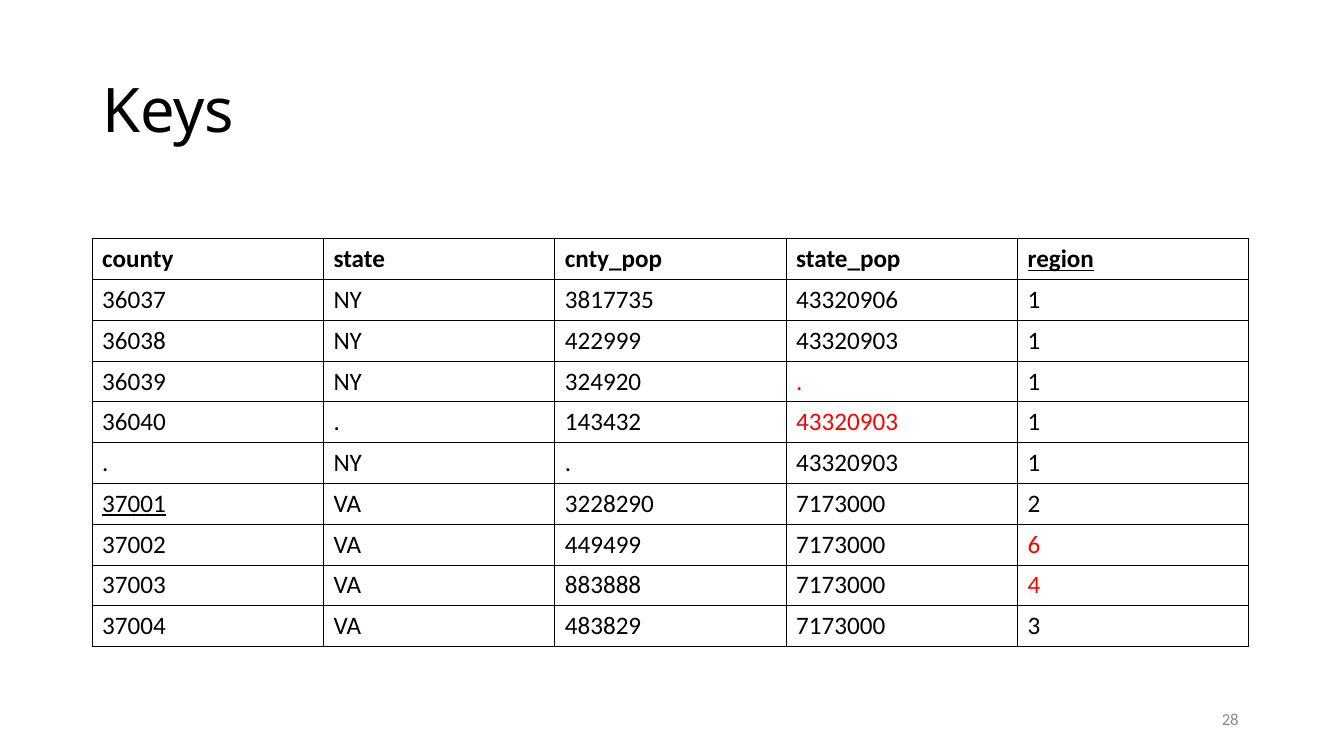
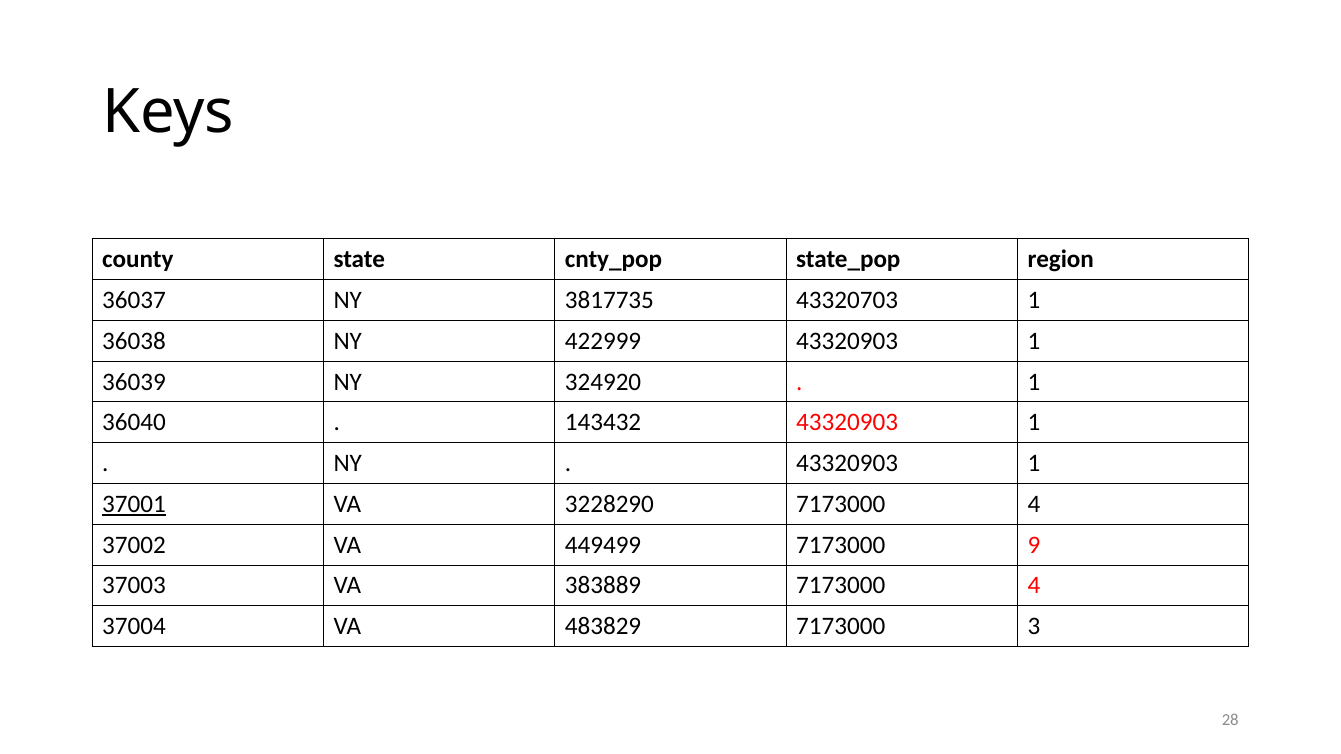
region underline: present -> none
43320906: 43320906 -> 43320703
3228290 7173000 2: 2 -> 4
6: 6 -> 9
883888: 883888 -> 383889
